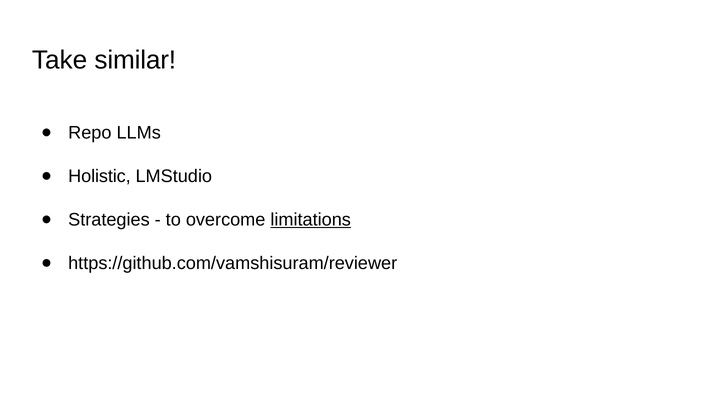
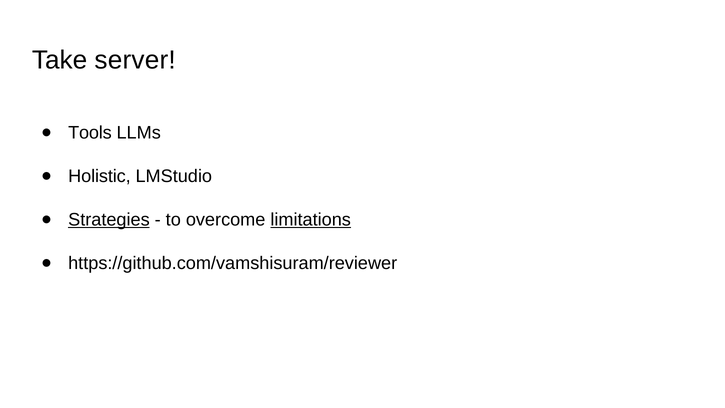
similar: similar -> server
Repo: Repo -> Tools
Strategies underline: none -> present
